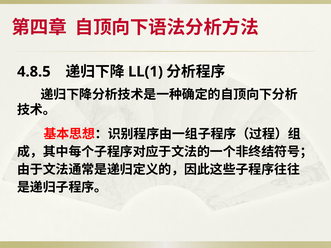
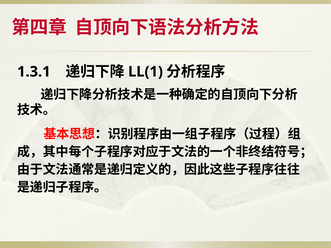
4.8.5: 4.8.5 -> 1.3.1
